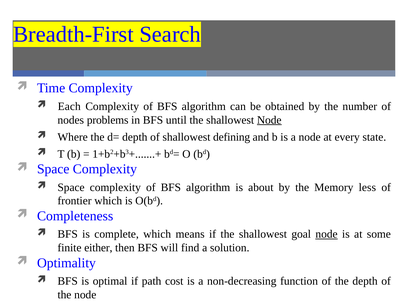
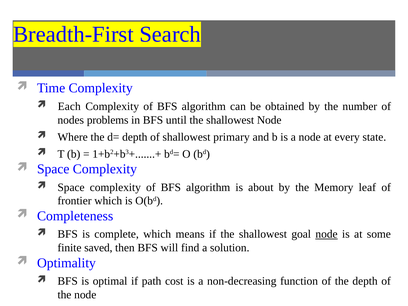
Node at (269, 120) underline: present -> none
defining: defining -> primary
less: less -> leaf
either: either -> saved
